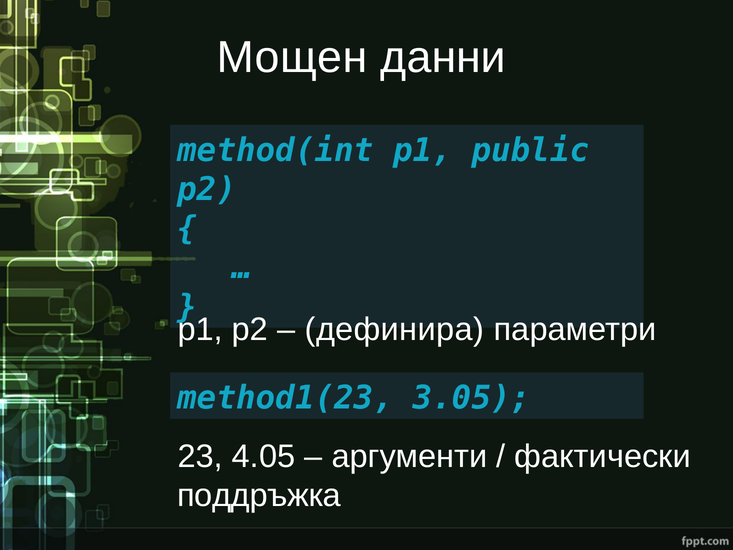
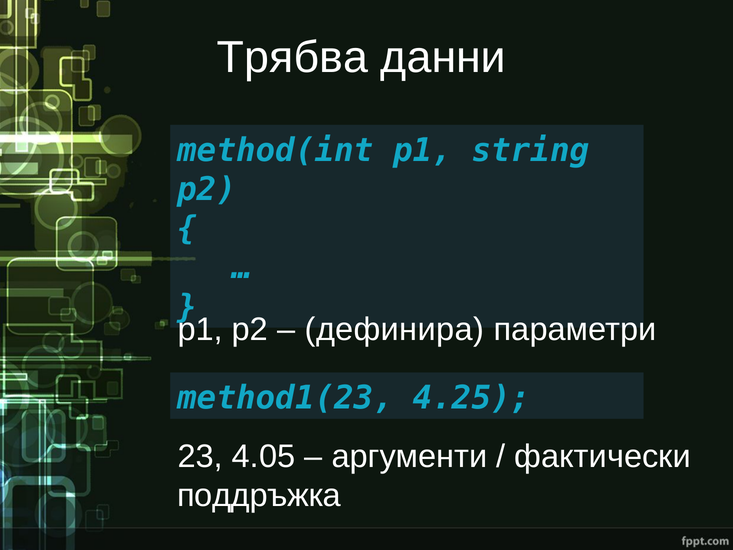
Мощен: Мощен -> Трябва
public: public -> string
3.05: 3.05 -> 4.25
